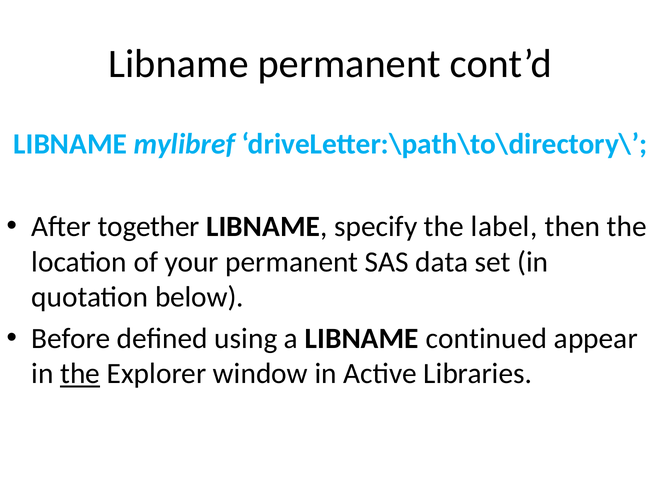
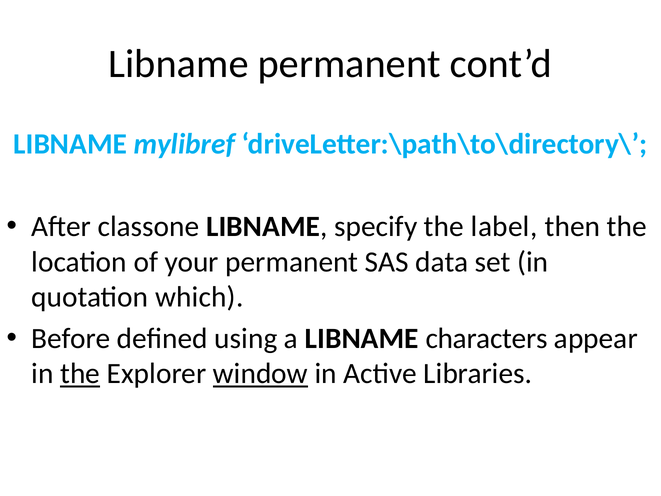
together: together -> classone
below: below -> which
continued: continued -> characters
window underline: none -> present
